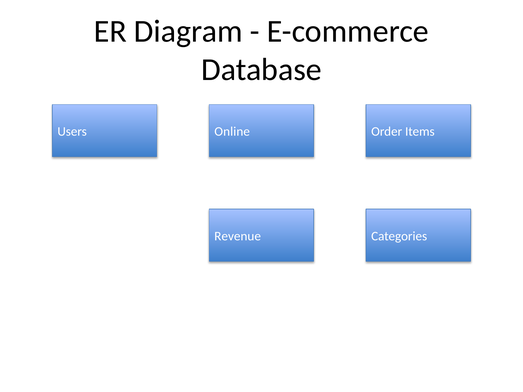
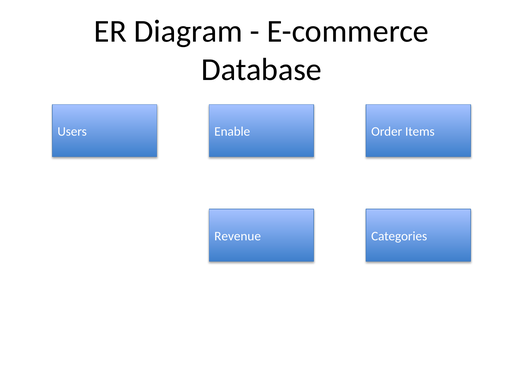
Online: Online -> Enable
